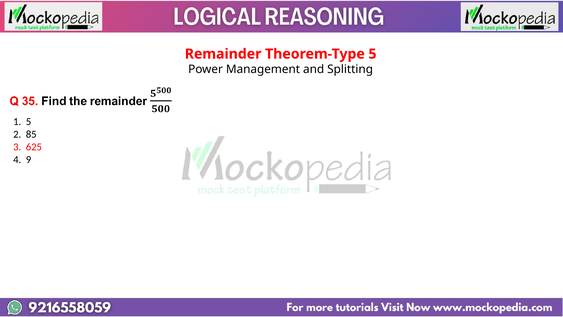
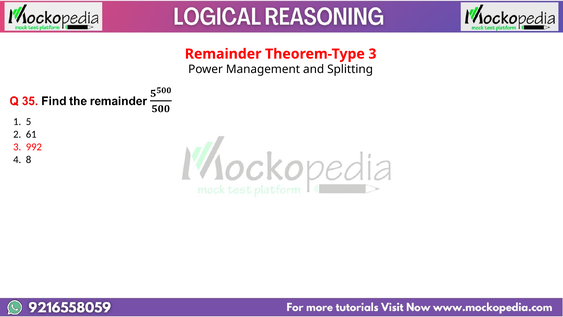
Theorem-Type 5: 5 -> 3
85: 85 -> 61
625: 625 -> 992
9: 9 -> 8
